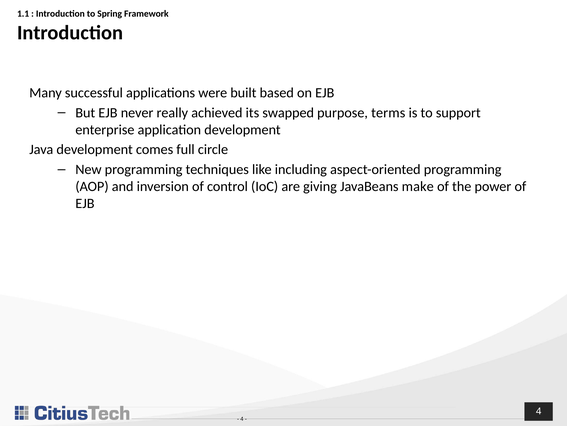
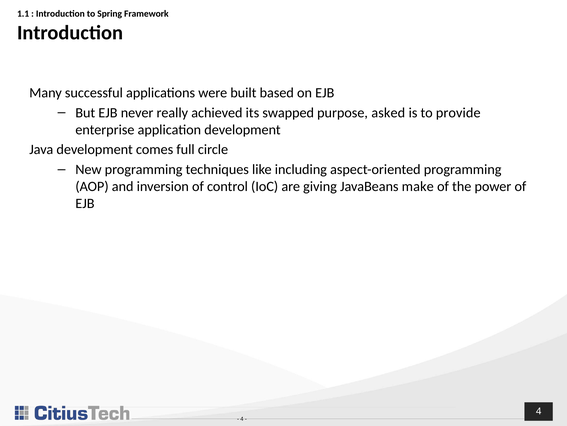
terms: terms -> asked
support: support -> provide
